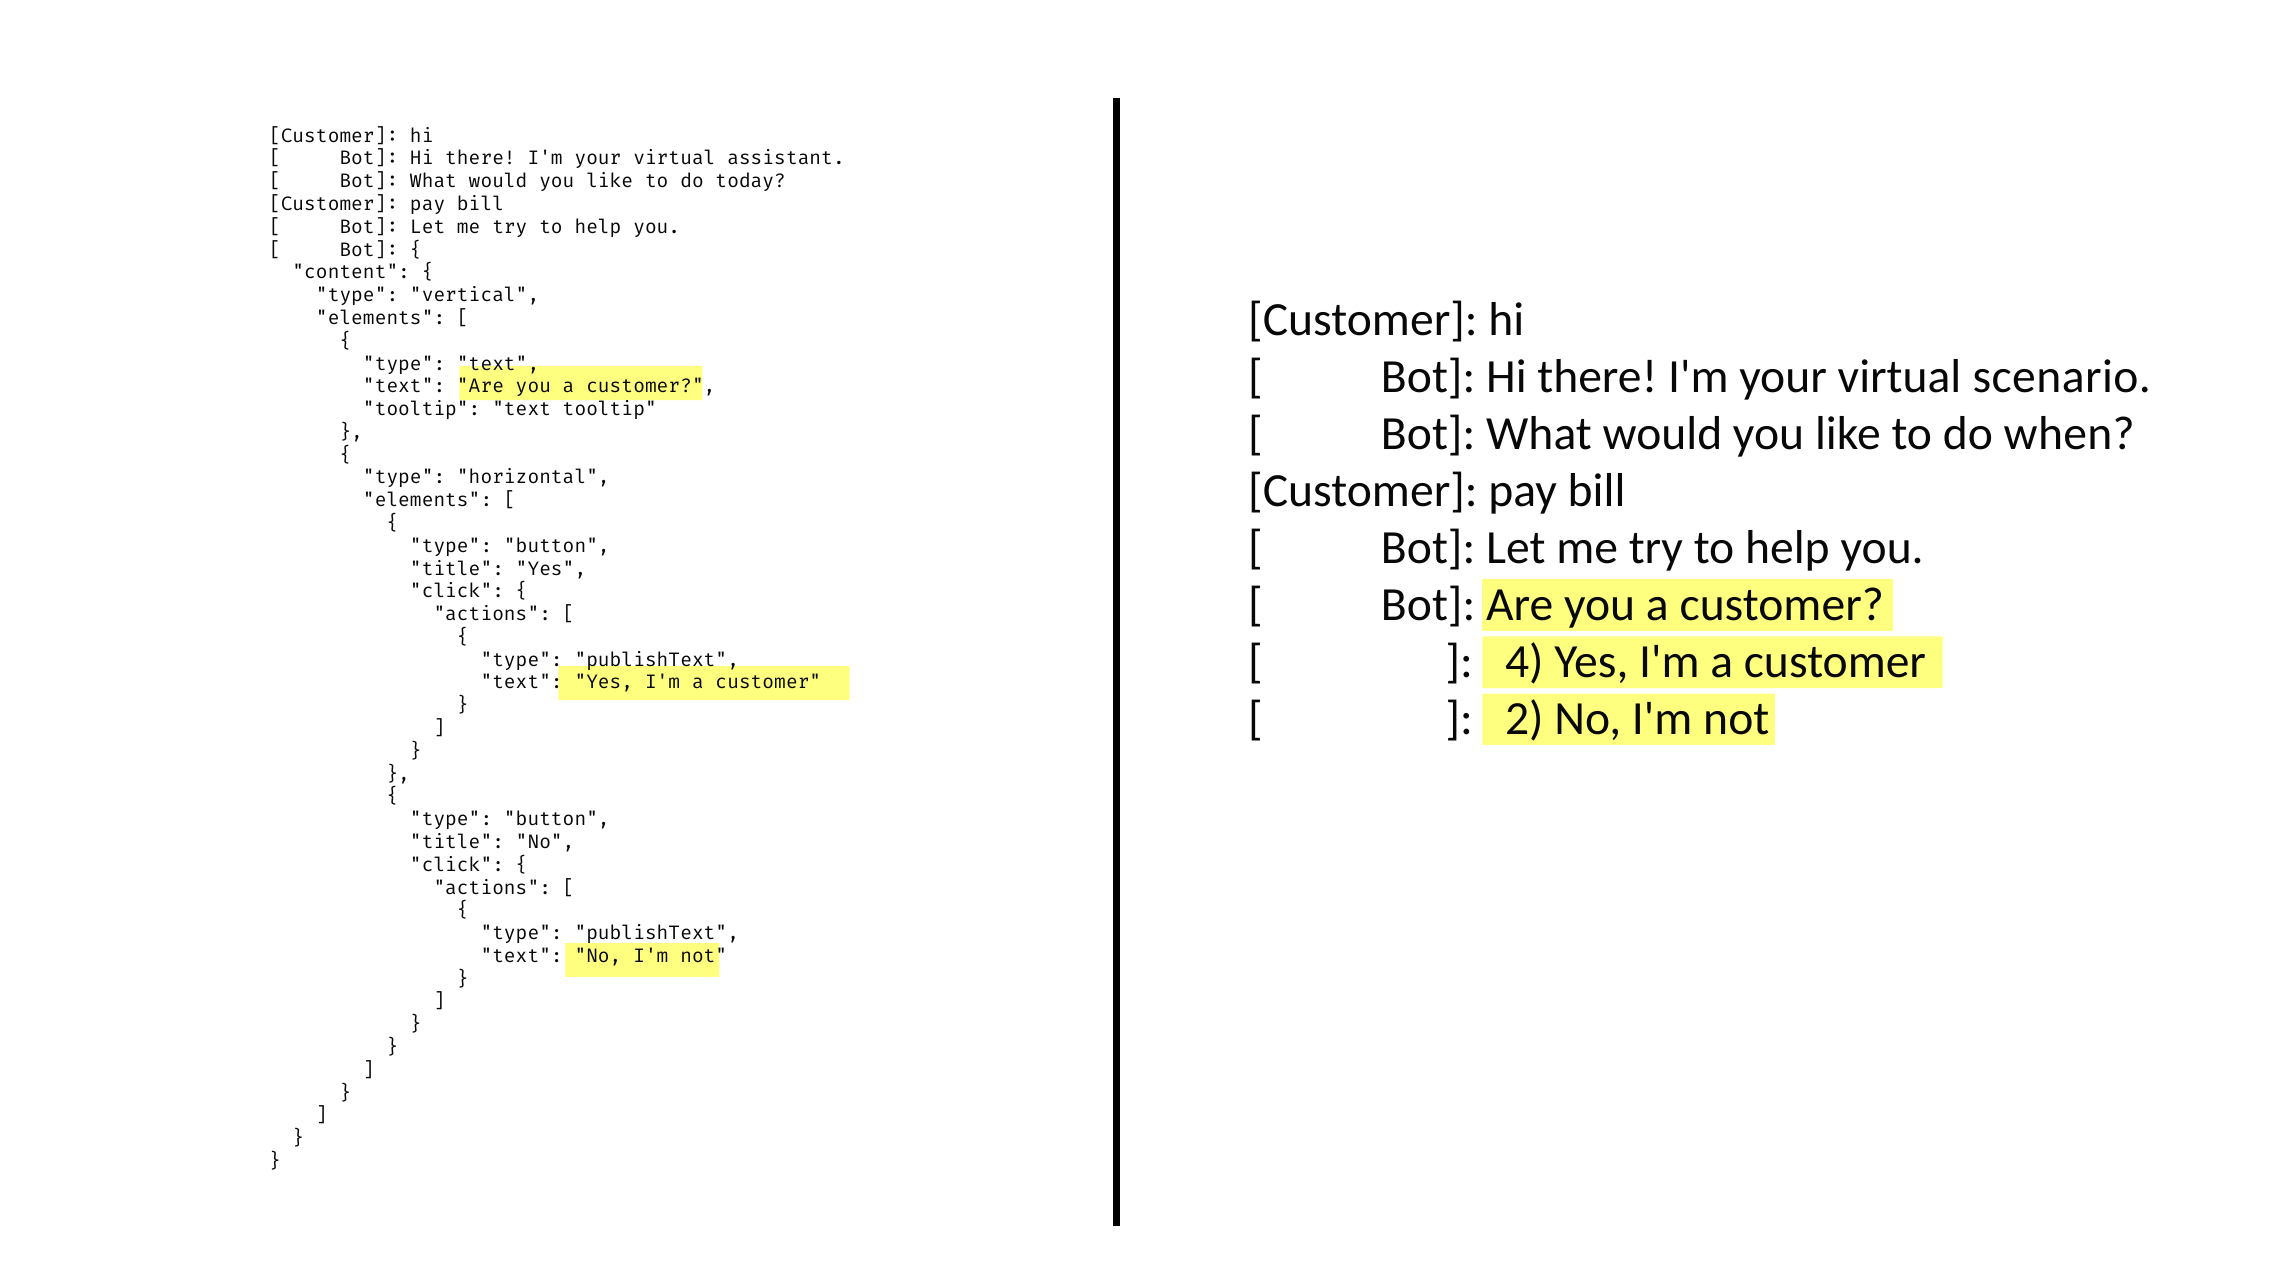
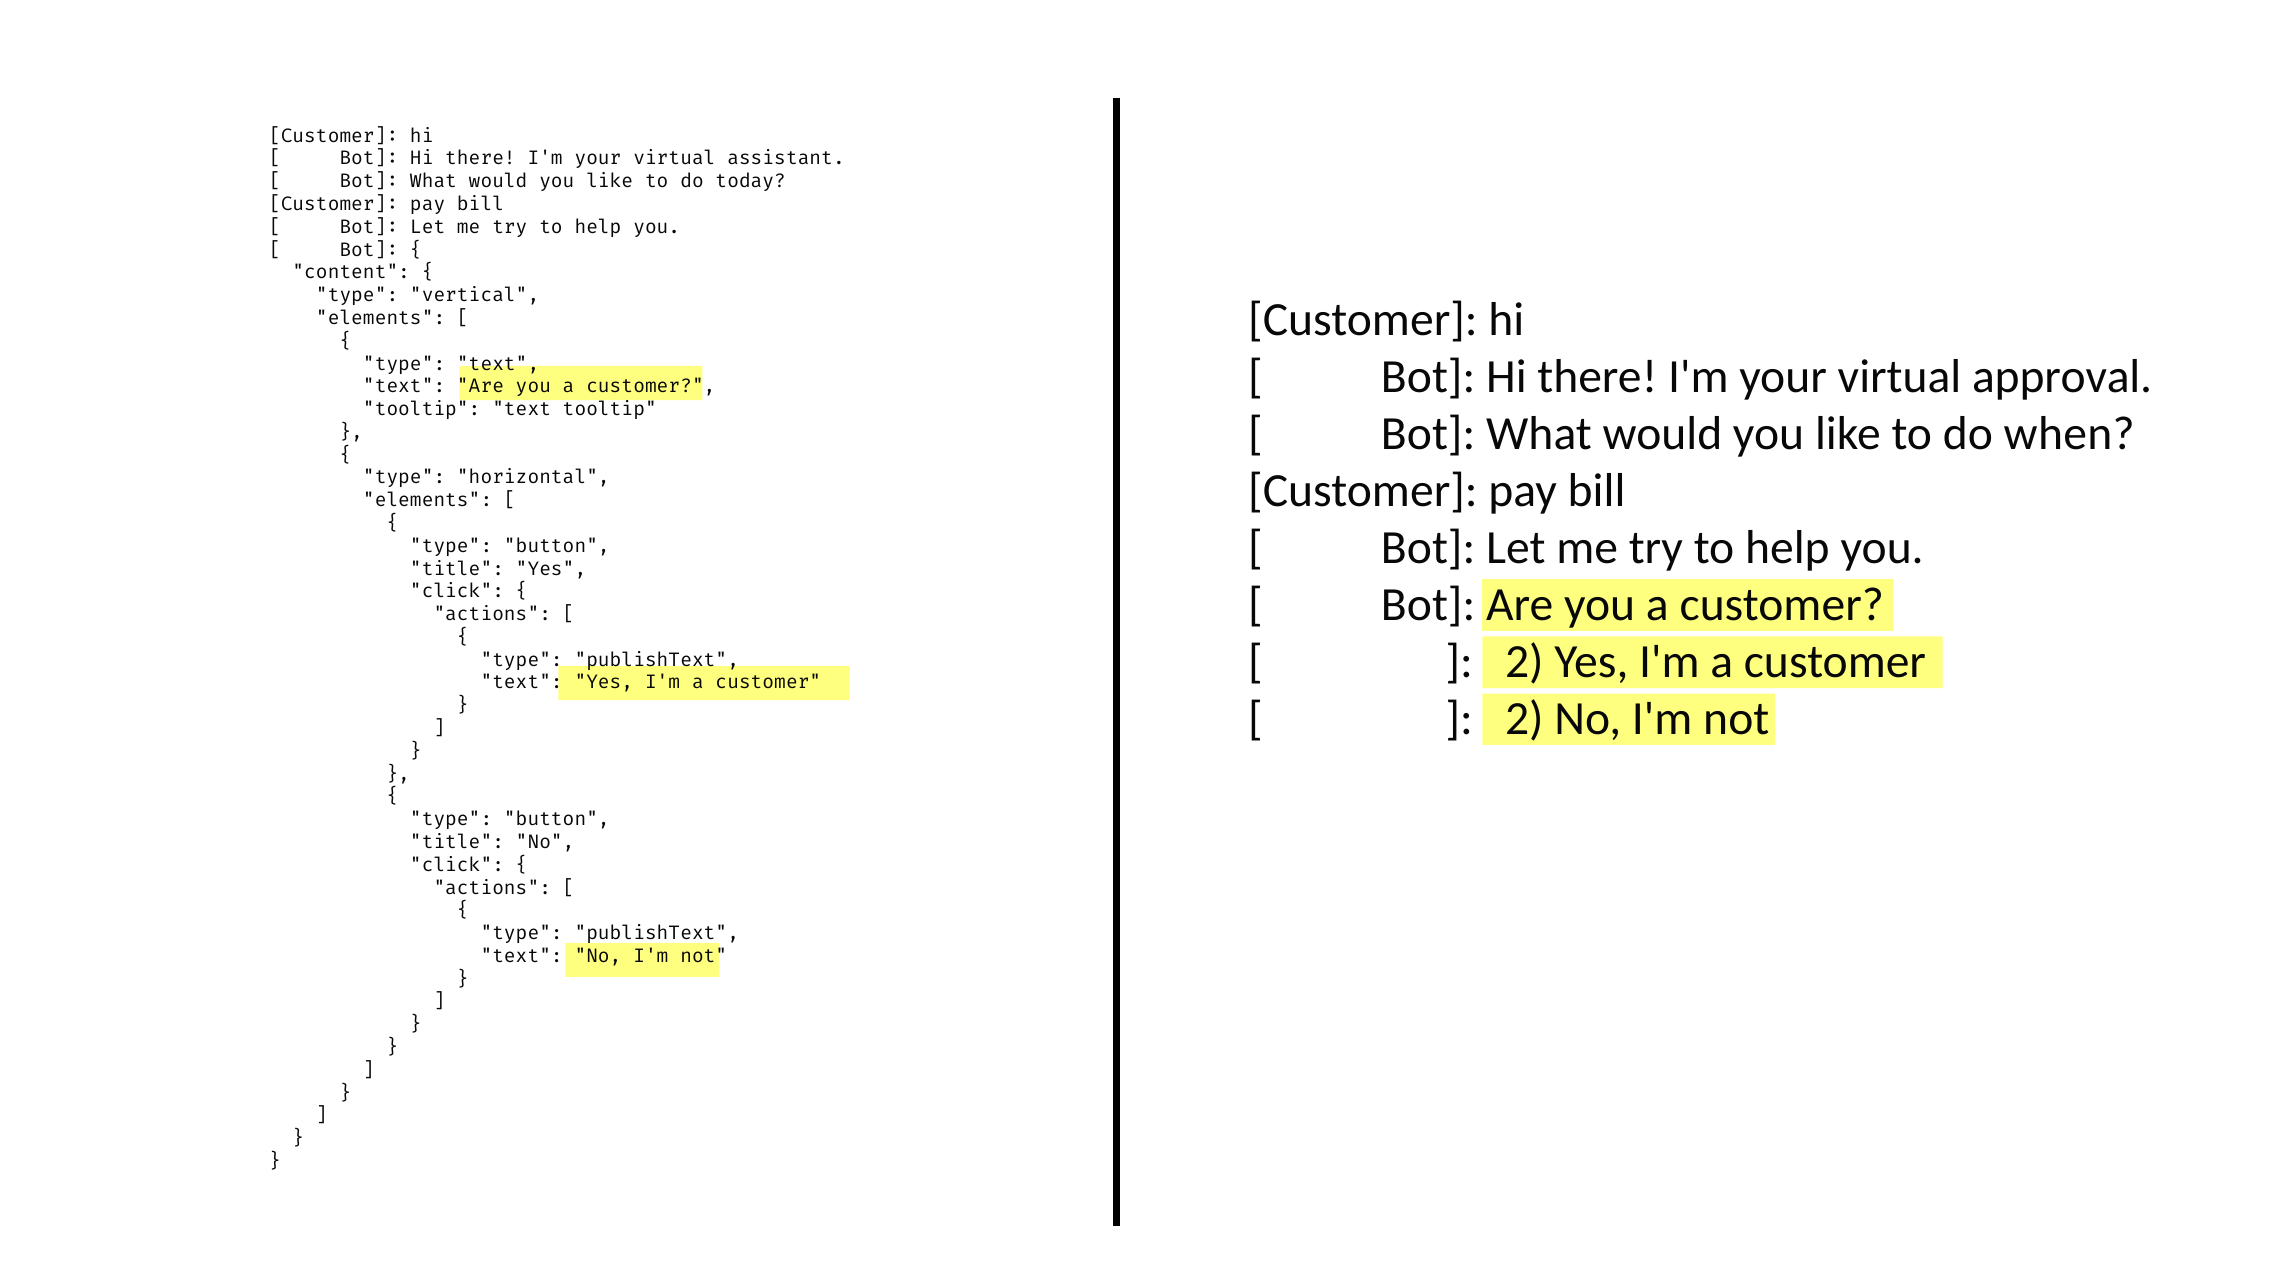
scenario: scenario -> approval
4 at (1524, 662): 4 -> 2
